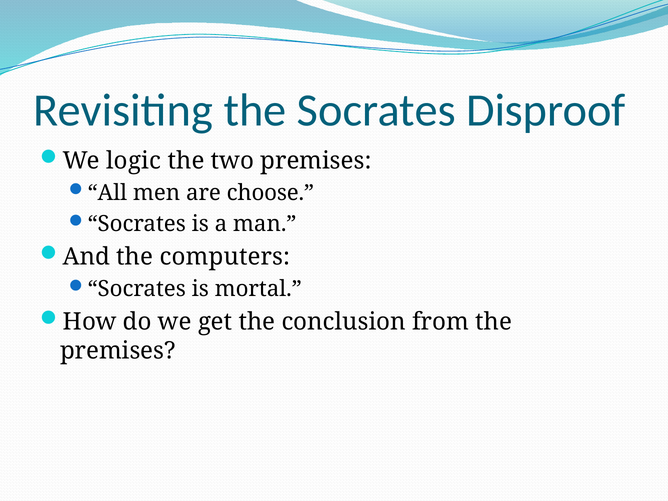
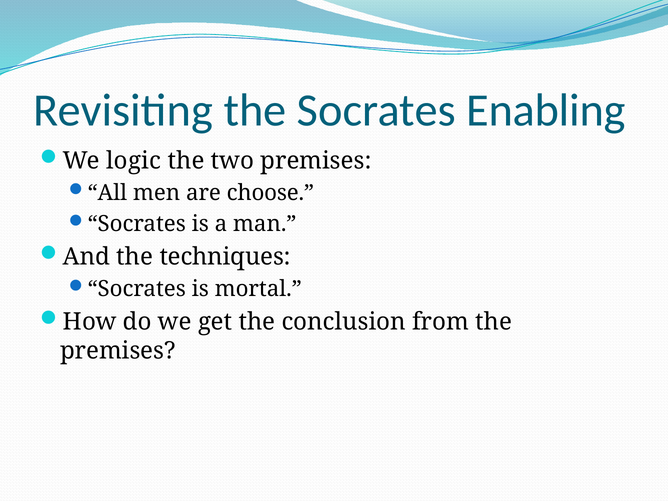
Disproof: Disproof -> Enabling
computers: computers -> techniques
